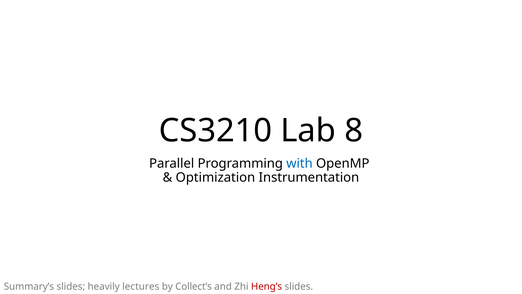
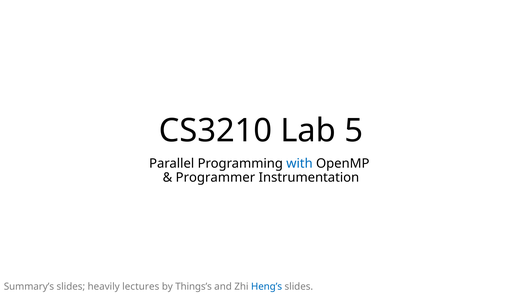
8: 8 -> 5
Optimization: Optimization -> Programmer
Collect’s: Collect’s -> Things’s
Heng’s colour: red -> blue
